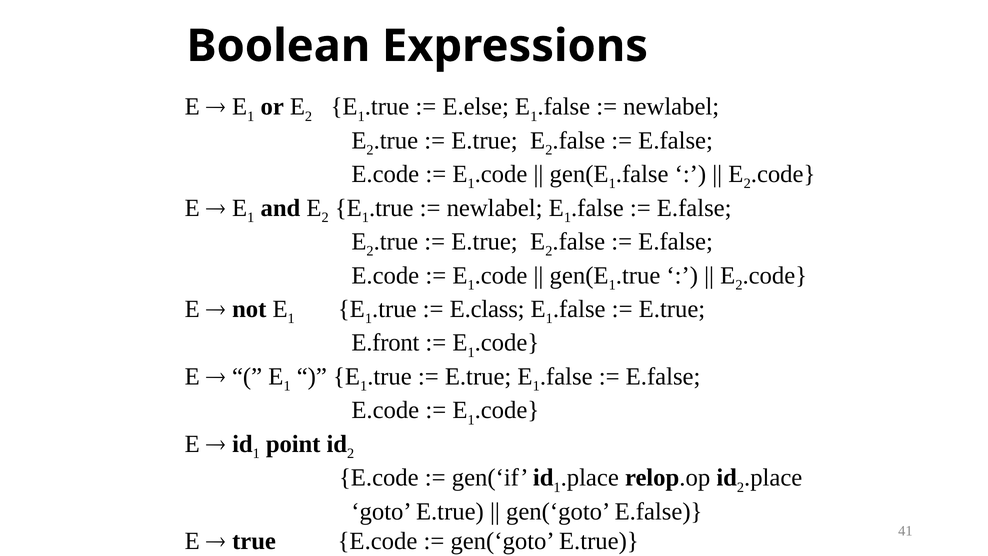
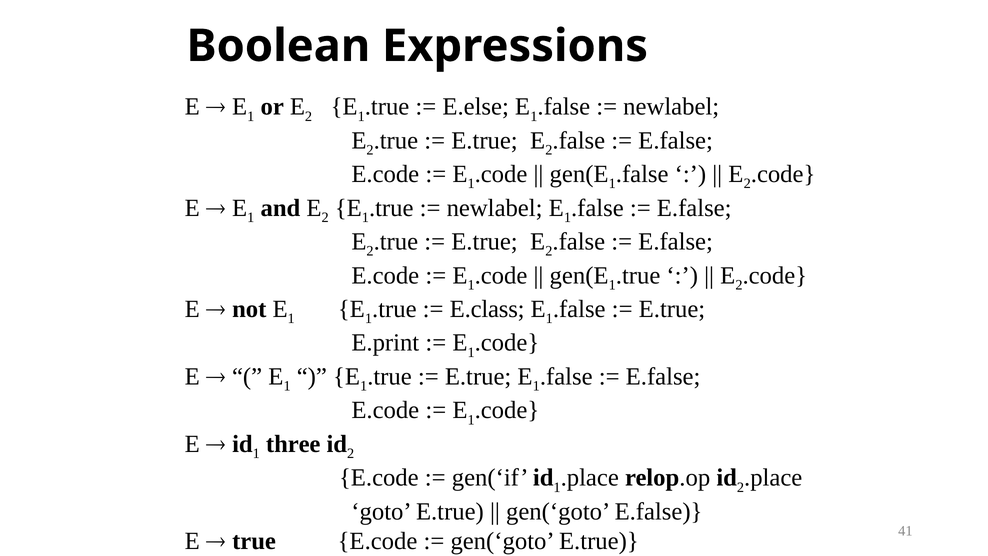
E.front: E.front -> E.print
point: point -> three
